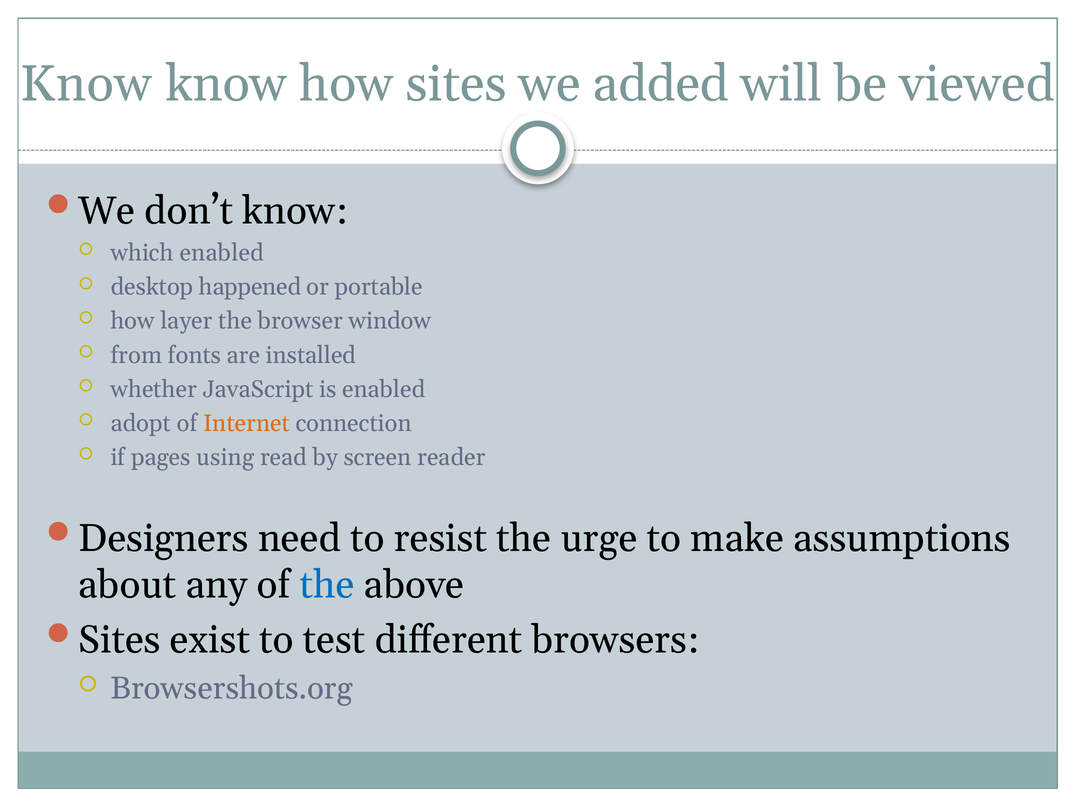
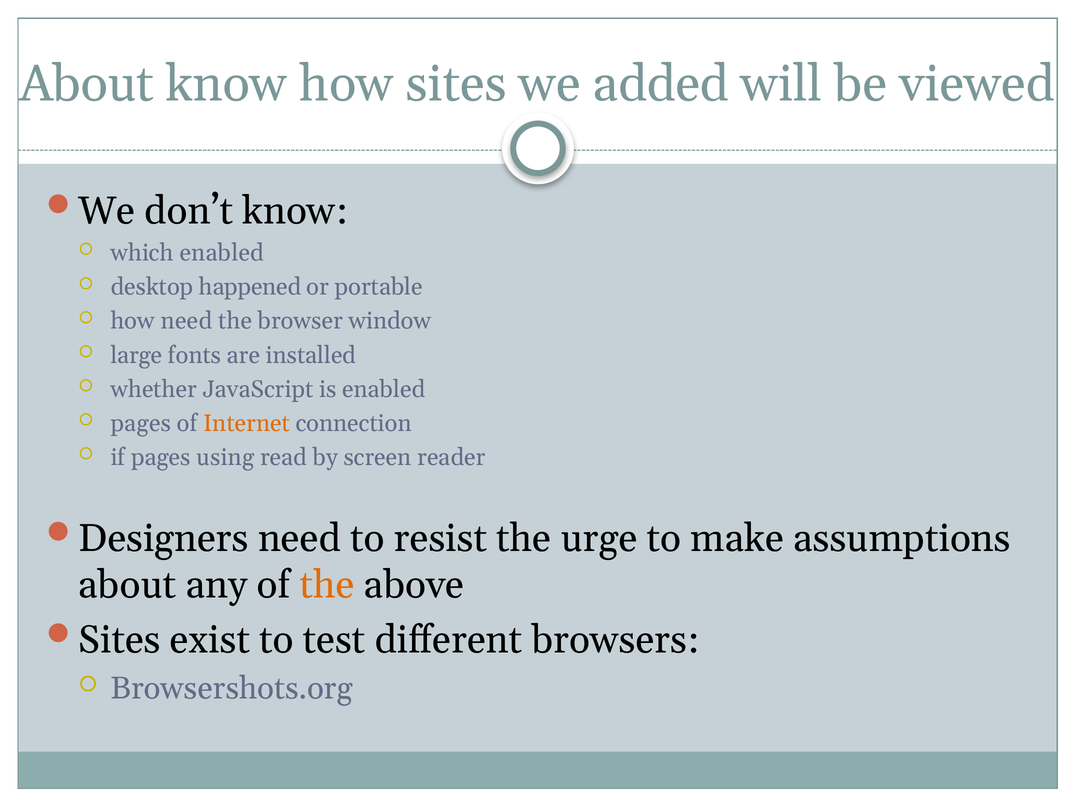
Know at (86, 84): Know -> About
how layer: layer -> need
from: from -> large
adopt at (141, 423): adopt -> pages
the at (327, 585) colour: blue -> orange
